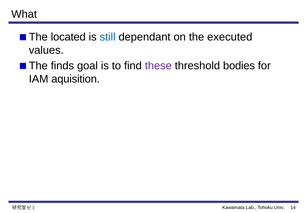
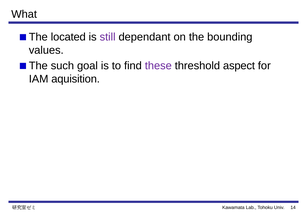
still colour: blue -> purple
executed: executed -> bounding
finds: finds -> such
bodies: bodies -> aspect
